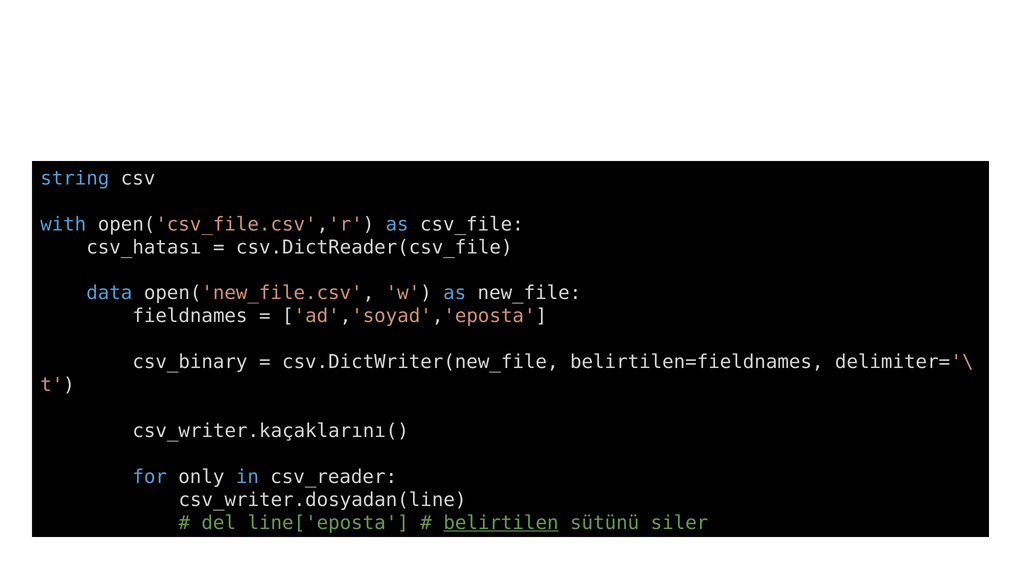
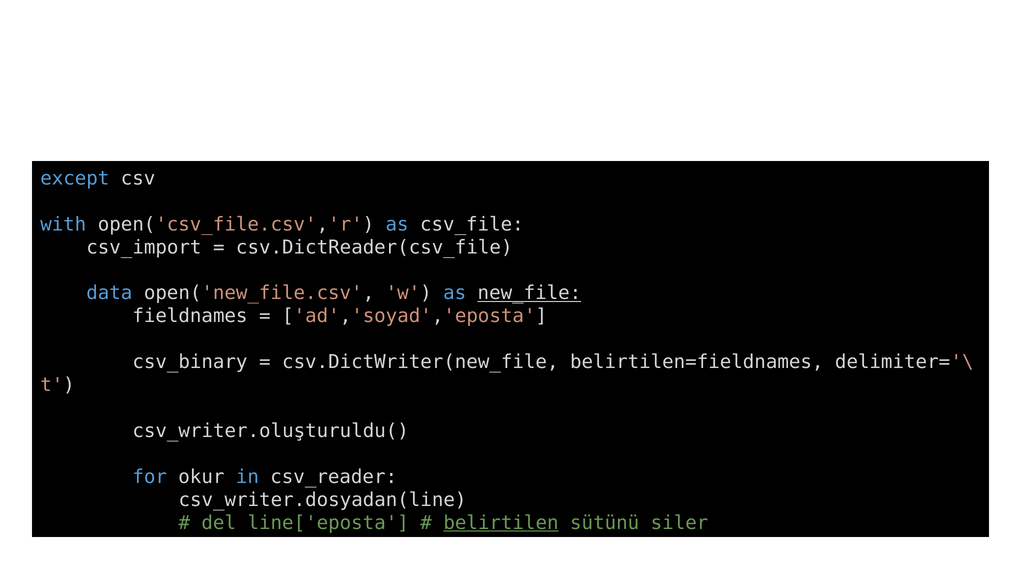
string: string -> except
csv_hatası: csv_hatası -> csv_import
new_file underline: none -> present
csv_writer.kaçaklarını(: csv_writer.kaçaklarını( -> csv_writer.oluşturuldu(
only: only -> okur
